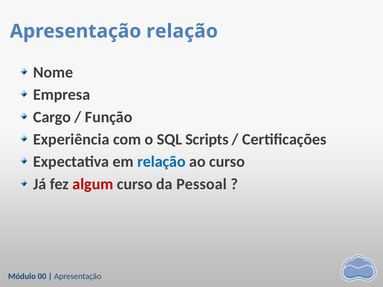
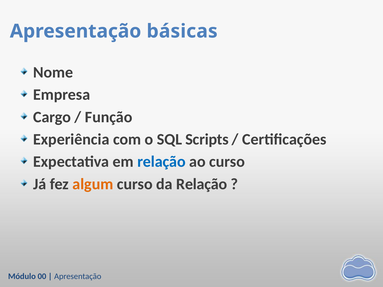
Apresentação relação: relação -> básicas
algum colour: red -> orange
da Pessoal: Pessoal -> Relação
